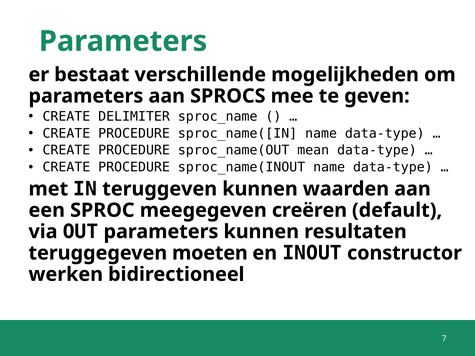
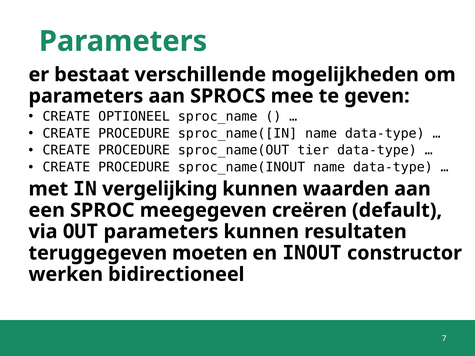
DELIMITER: DELIMITER -> OPTIONEEL
mean: mean -> tier
teruggeven: teruggeven -> vergelijking
